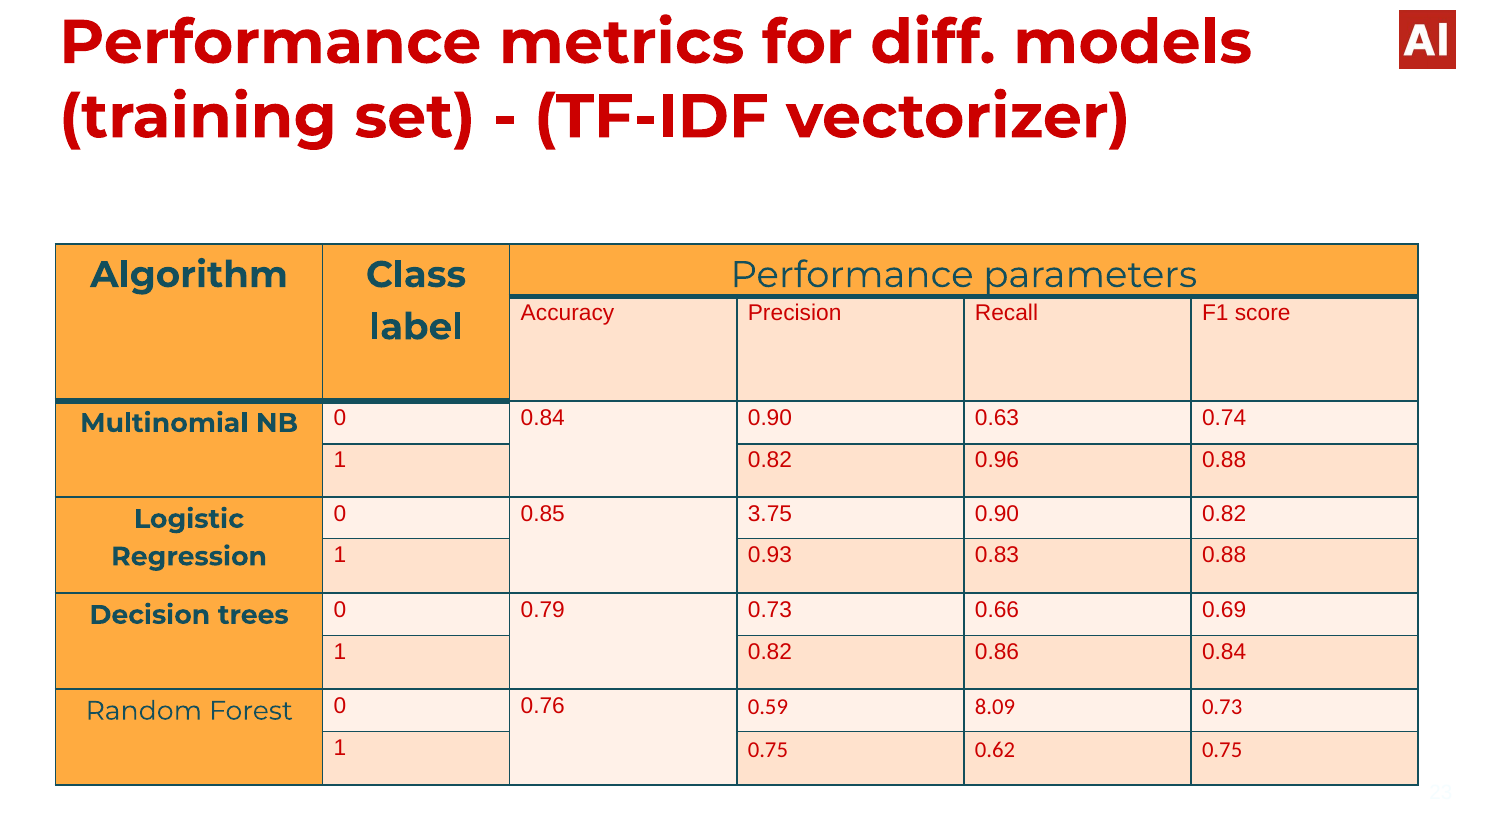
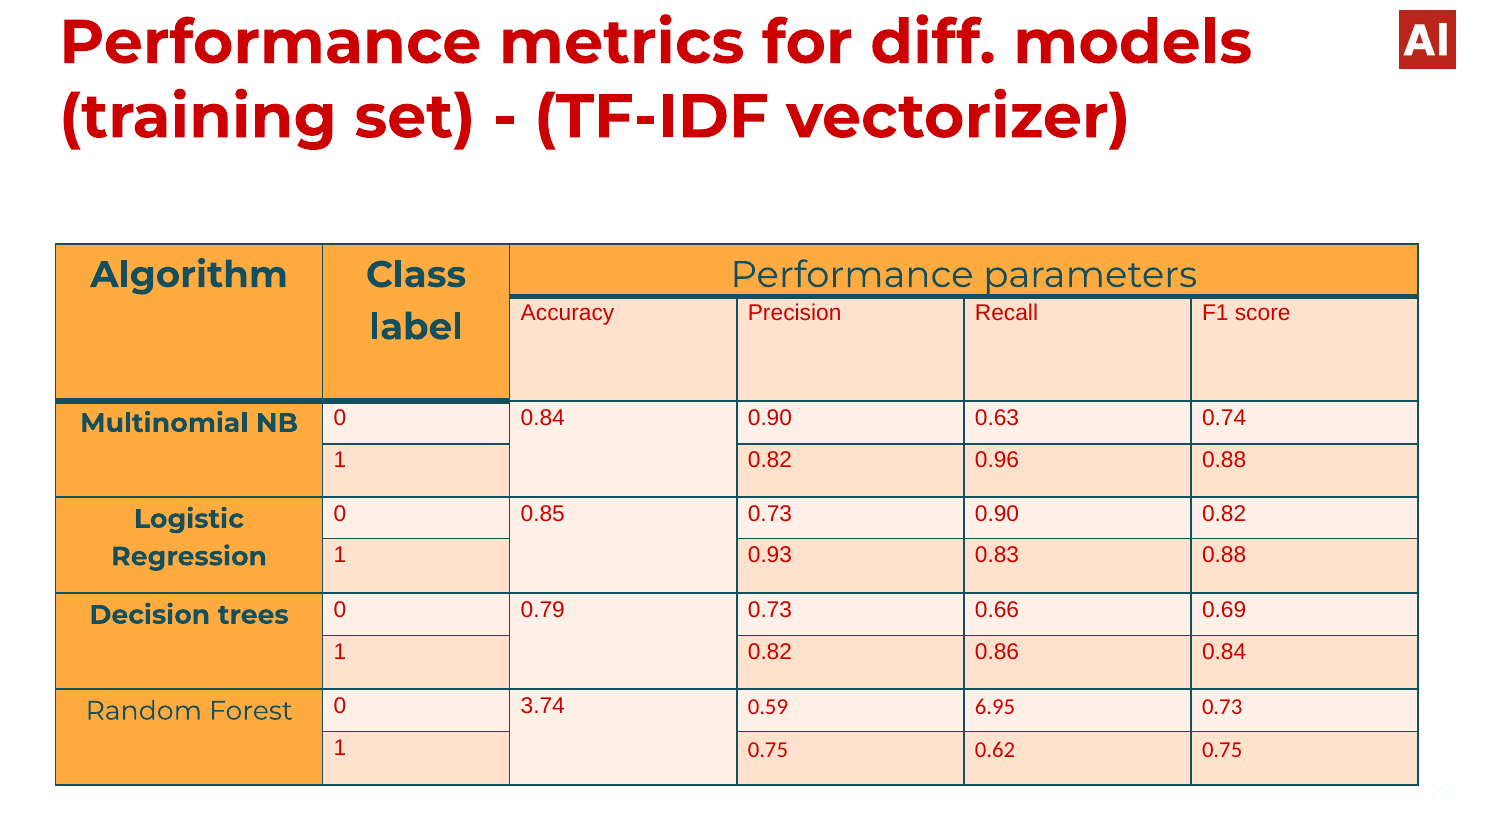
0.85 3.75: 3.75 -> 0.73
0.76: 0.76 -> 3.74
8.09: 8.09 -> 6.95
